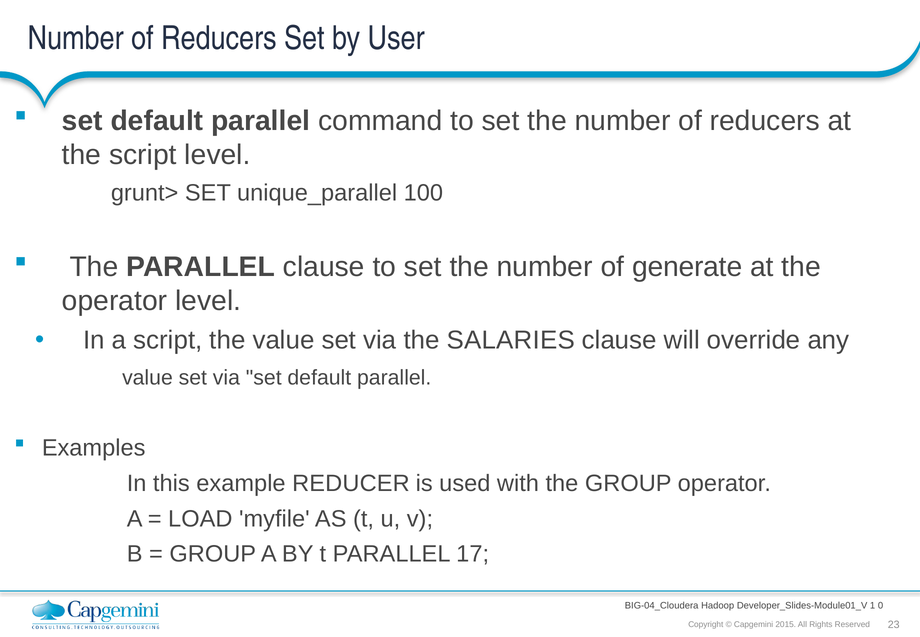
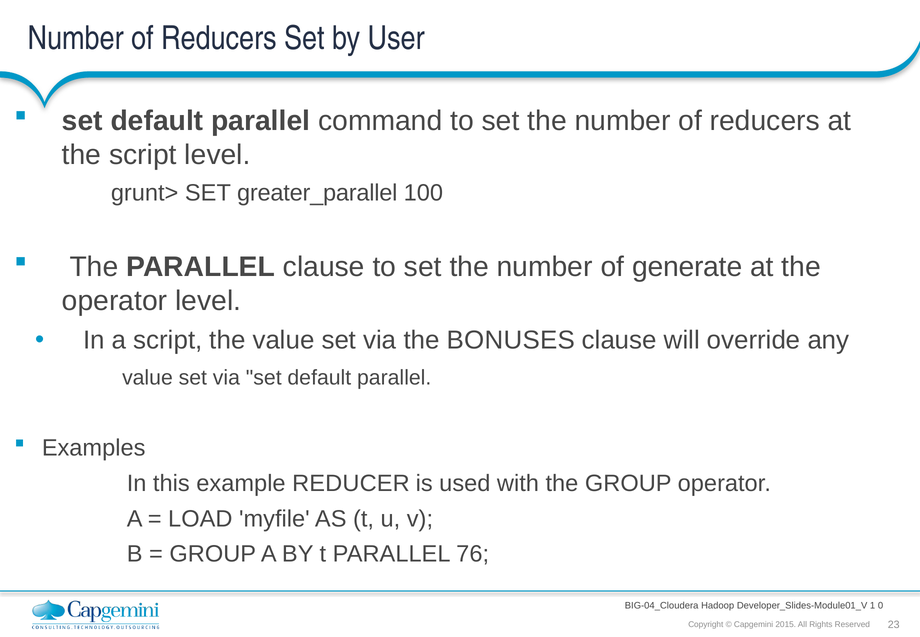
unique_parallel: unique_parallel -> greater_parallel
SALARIES: SALARIES -> BONUSES
17: 17 -> 76
